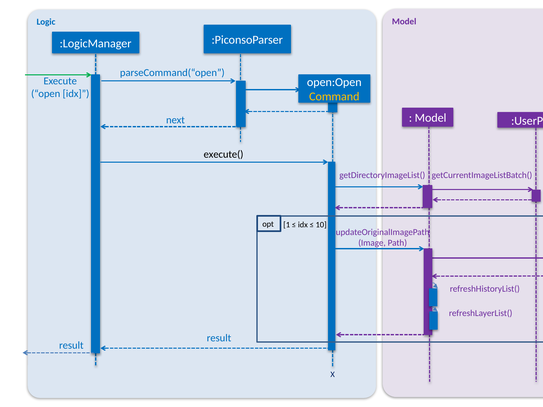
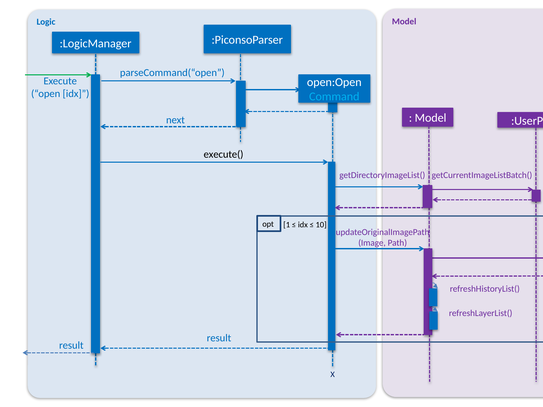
Command colour: yellow -> light blue
